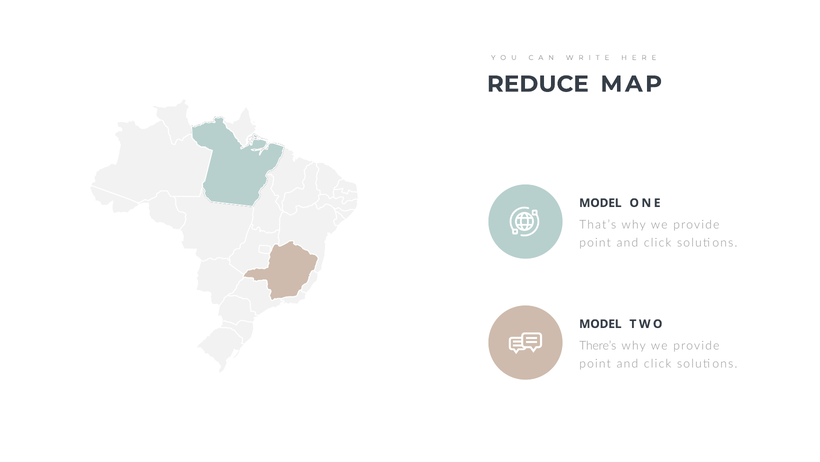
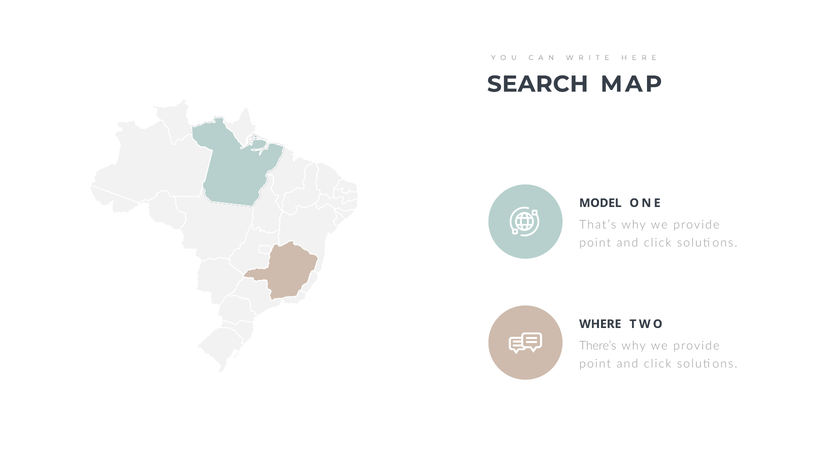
REDUCE: REDUCE -> SEARCH
MODEL at (600, 324): MODEL -> WHERE
